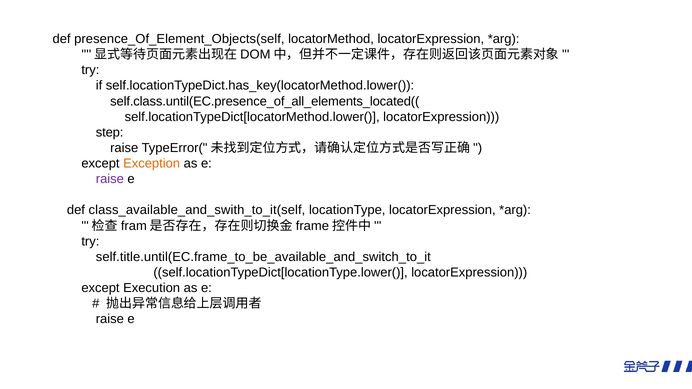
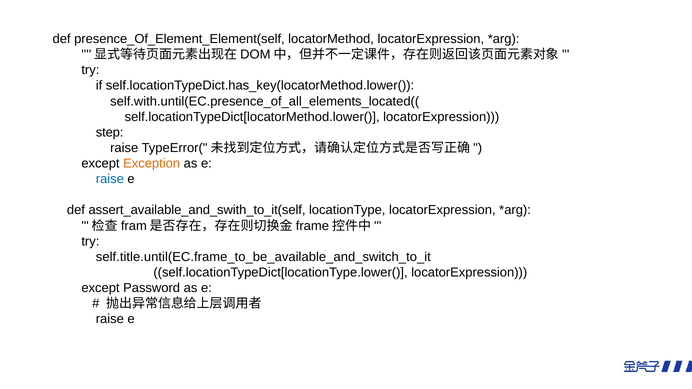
presence_Of_Element_Objects(self: presence_Of_Element_Objects(self -> presence_Of_Element_Element(self
self.class.until(EC.presence_of_all_elements_located((: self.class.until(EC.presence_of_all_elements_located(( -> self.with.until(EC.presence_of_all_elements_located((
raise at (110, 179) colour: purple -> blue
class_available_and_swith_to_it(self: class_available_and_swith_to_it(self -> assert_available_and_swith_to_it(self
Execution: Execution -> Password
